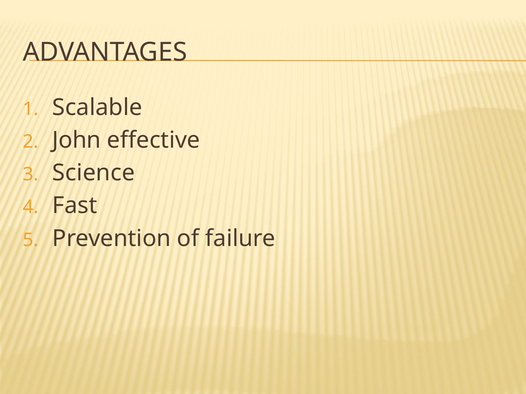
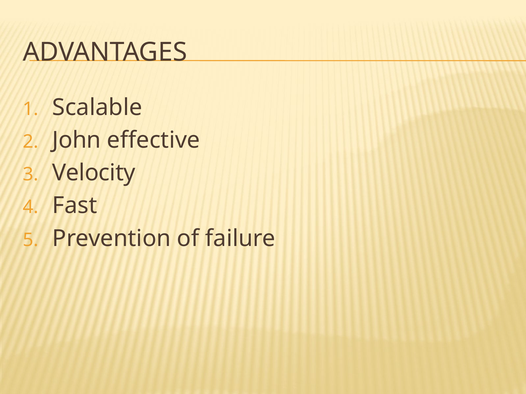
Science: Science -> Velocity
